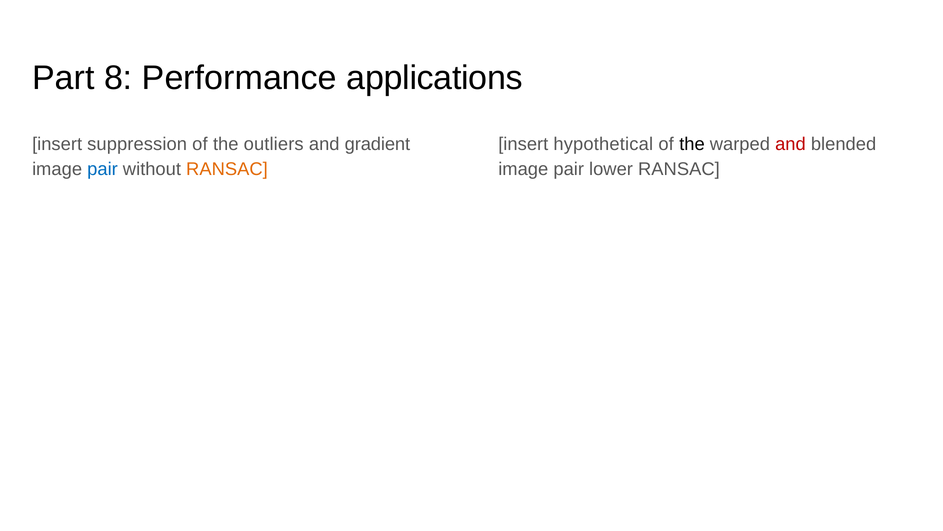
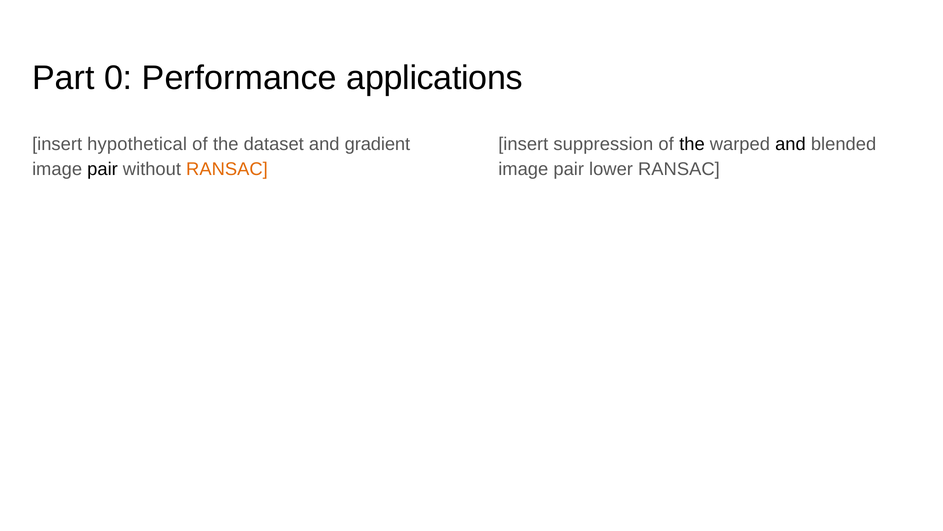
8: 8 -> 0
suppression: suppression -> hypothetical
outliers: outliers -> dataset
hypothetical: hypothetical -> suppression
and at (790, 144) colour: red -> black
pair at (103, 169) colour: blue -> black
